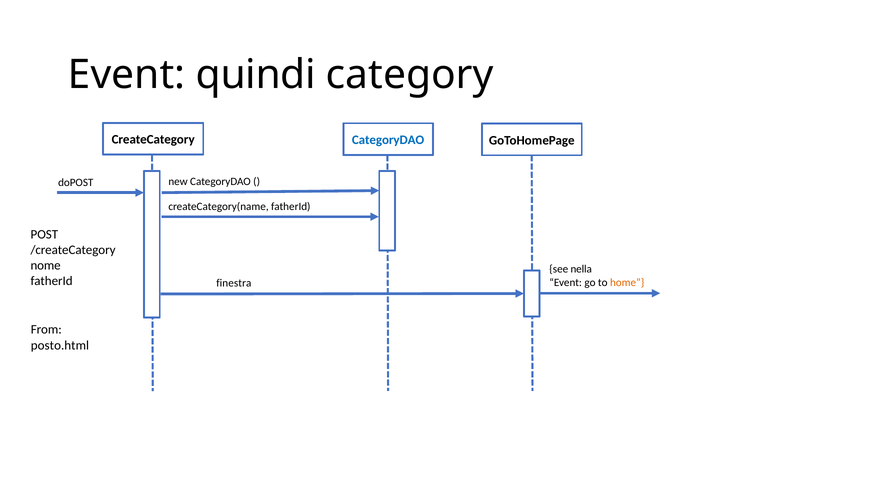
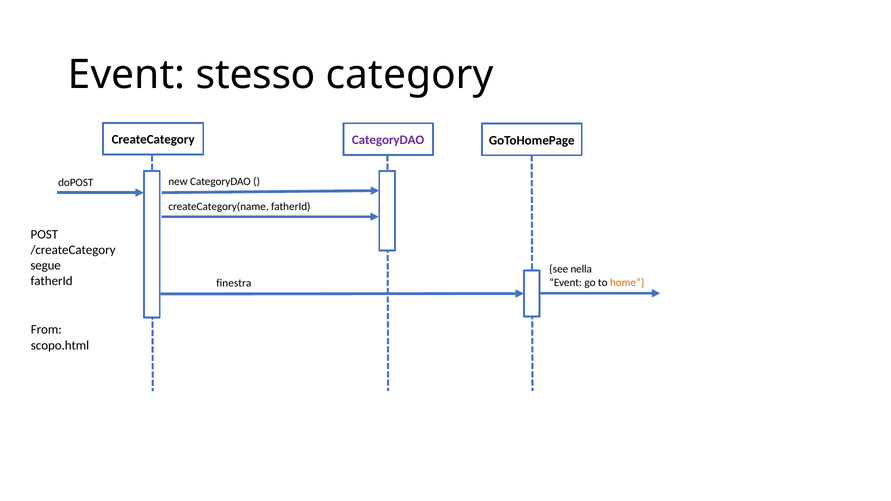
quindi: quindi -> stesso
CategoryDAO at (388, 140) colour: blue -> purple
nome: nome -> segue
posto.html: posto.html -> scopo.html
